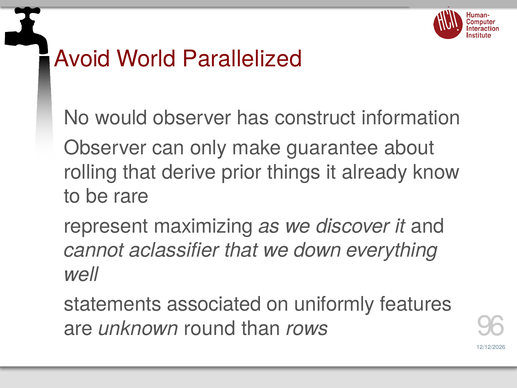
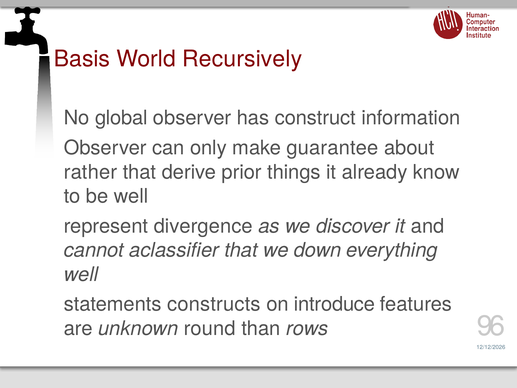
Avoid: Avoid -> Basis
Parallelized: Parallelized -> Recursively
would: would -> global
rolling: rolling -> rather
be rare: rare -> well
maximizing: maximizing -> divergence
associated: associated -> constructs
uniformly: uniformly -> introduce
